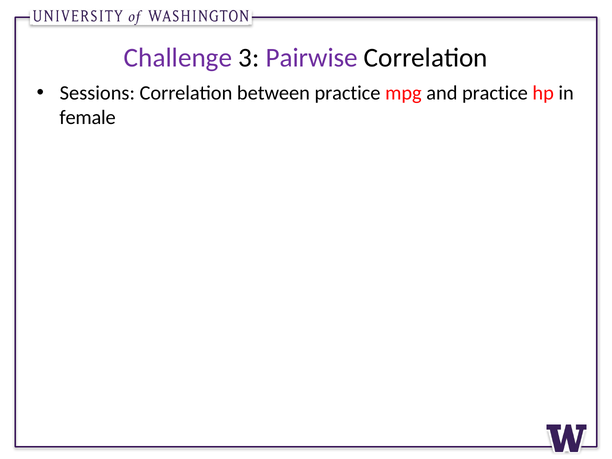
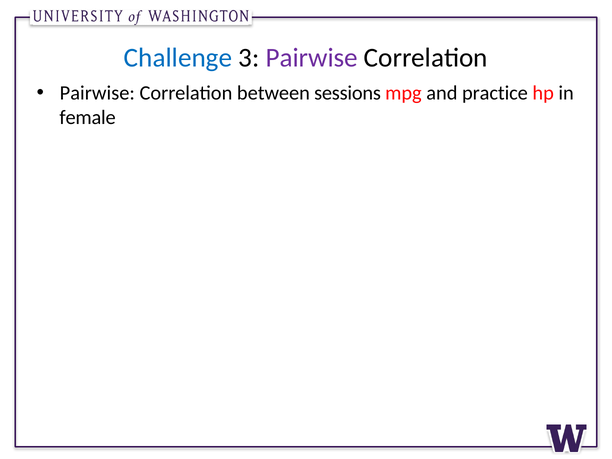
Challenge colour: purple -> blue
Sessions at (97, 93): Sessions -> Pairwise
between practice: practice -> sessions
